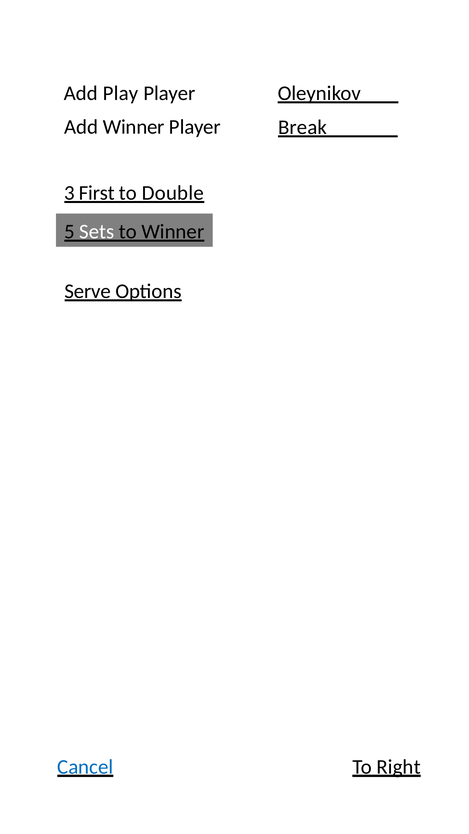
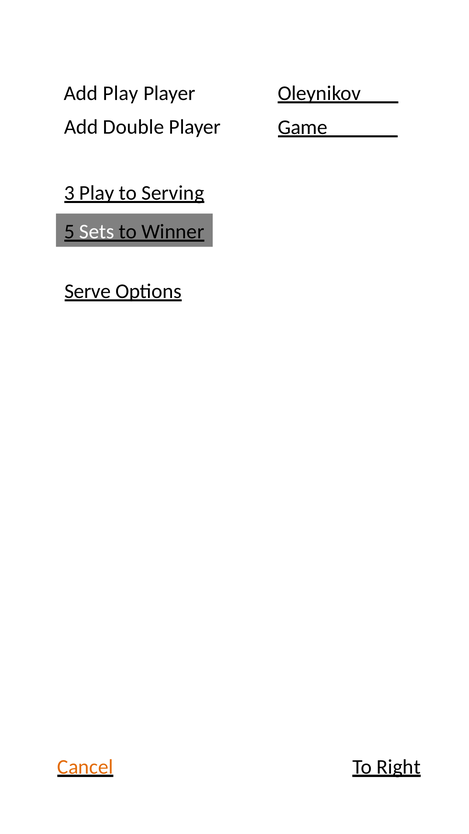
Add Winner: Winner -> Double
Break: Break -> Game
3 First: First -> Play
Double: Double -> Serving
Cancel colour: blue -> orange
